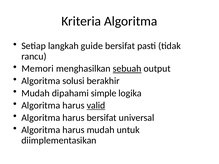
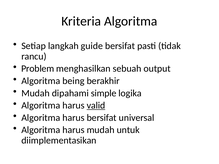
Memori: Memori -> Problem
sebuah underline: present -> none
solusi: solusi -> being
